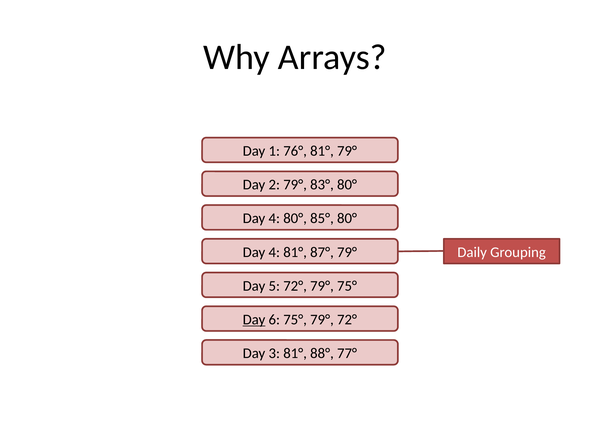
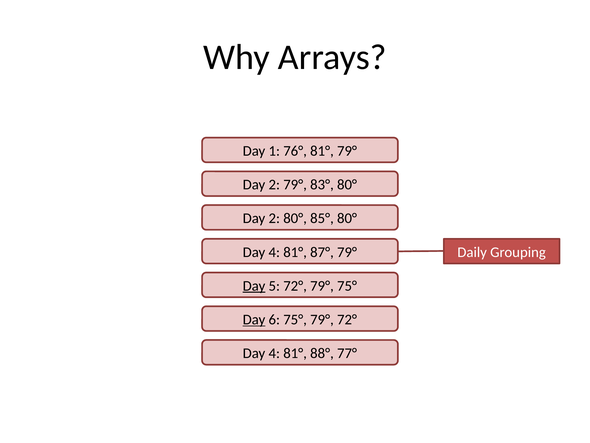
4 at (274, 218): 4 -> 2
Day at (254, 286) underline: none -> present
3 at (274, 353): 3 -> 4
